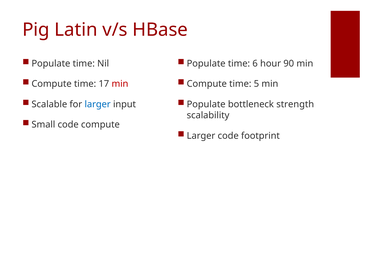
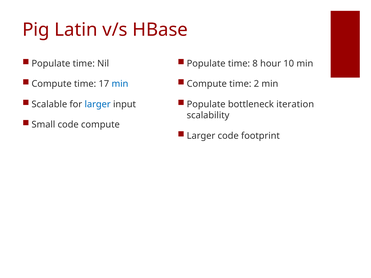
6: 6 -> 8
90: 90 -> 10
min at (120, 84) colour: red -> blue
5: 5 -> 2
strength: strength -> iteration
